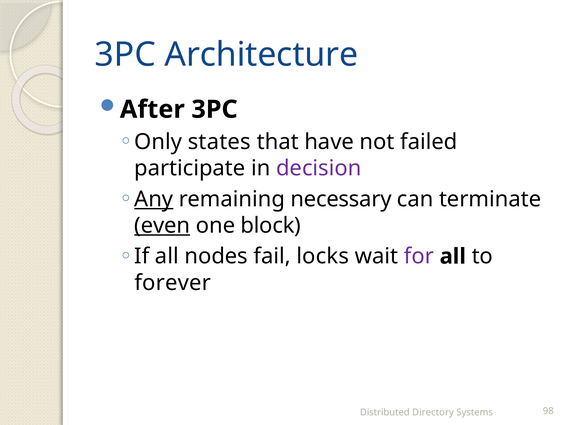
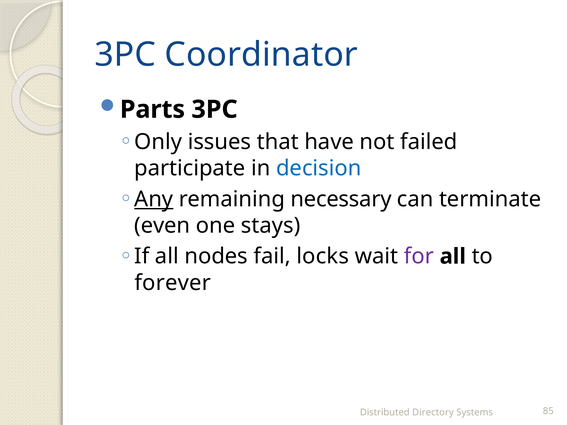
Architecture: Architecture -> Coordinator
After: After -> Parts
states: states -> issues
decision colour: purple -> blue
even underline: present -> none
block: block -> stays
98: 98 -> 85
